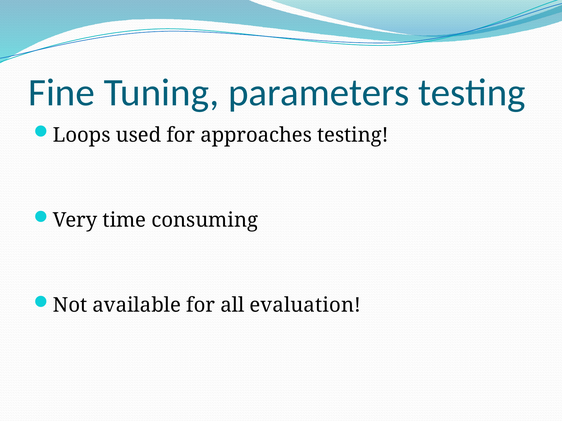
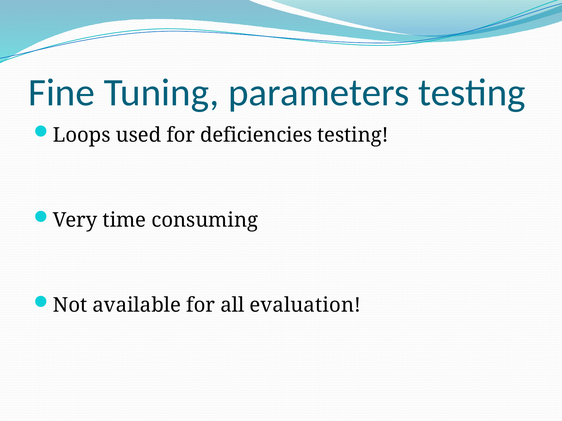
approaches: approaches -> deficiencies
